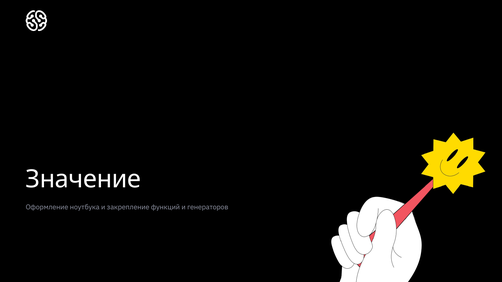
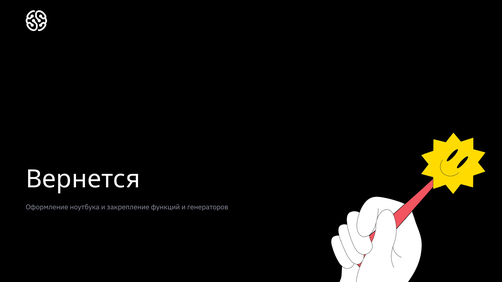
Значение: Значение -> Вернется
